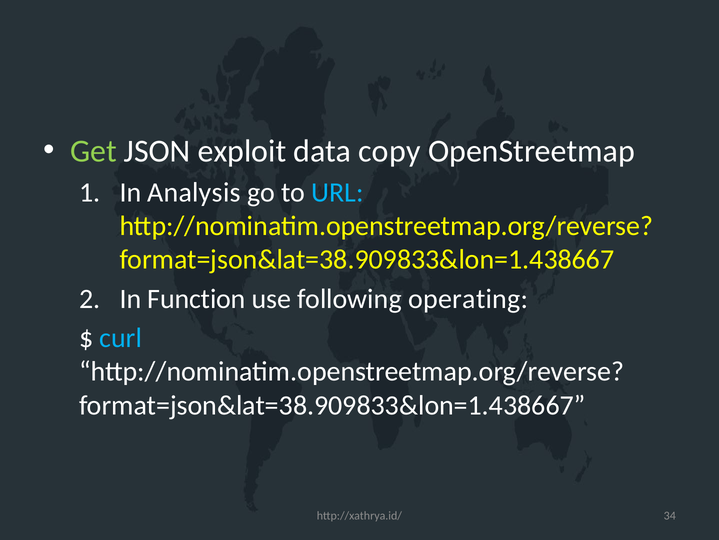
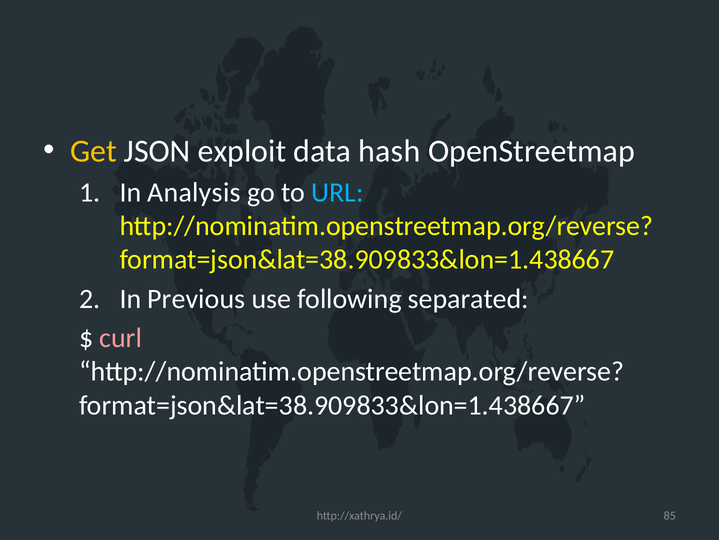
Get colour: light green -> yellow
copy: copy -> hash
Function: Function -> Previous
operating: operating -> separated
curl colour: light blue -> pink
34: 34 -> 85
